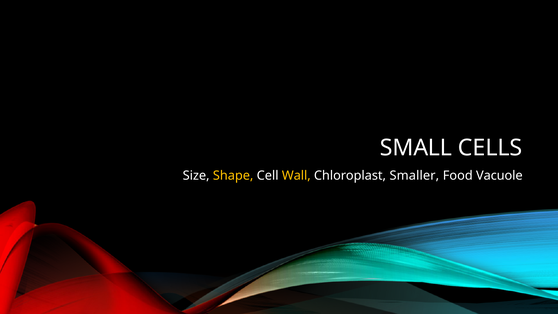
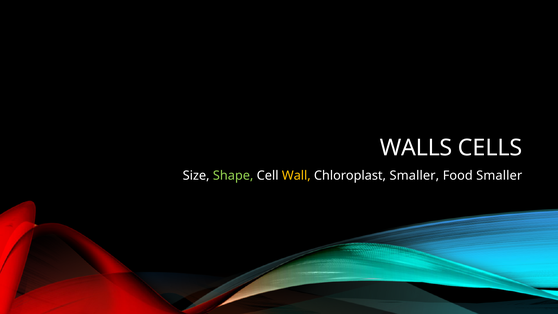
SMALL: SMALL -> WALLS
Shape colour: yellow -> light green
Food Vacuole: Vacuole -> Smaller
